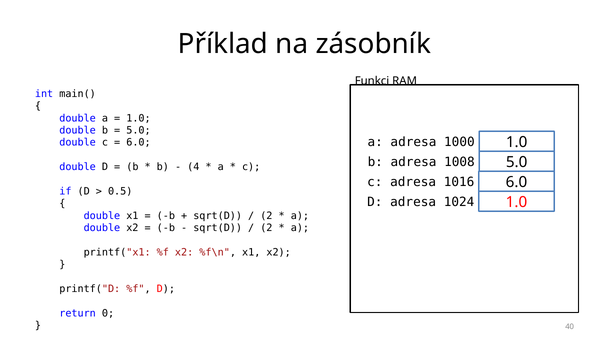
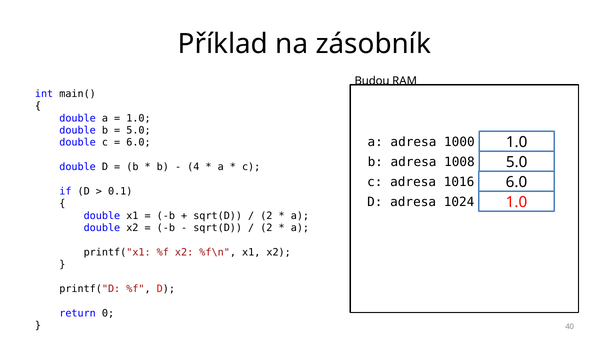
Funkci: Funkci -> Budou
0.5: 0.5 -> 0.1
